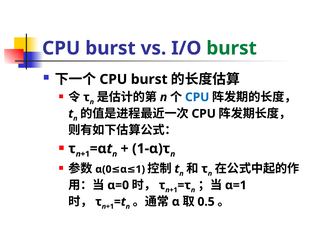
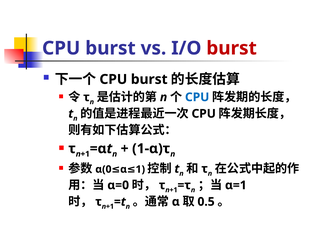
burst at (232, 48) colour: green -> red
